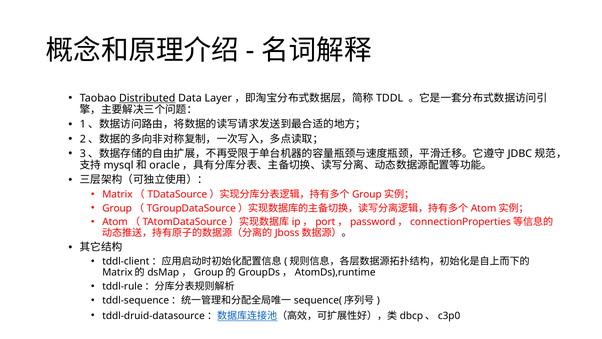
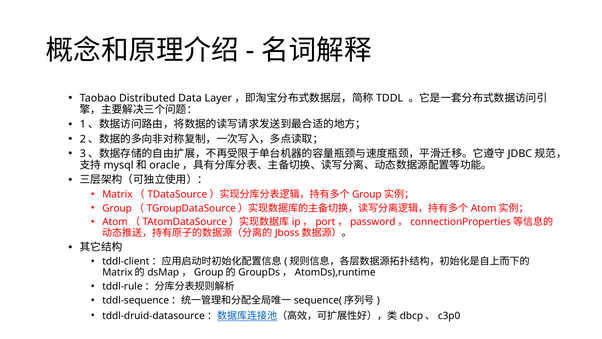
Distributed underline: present -> none
